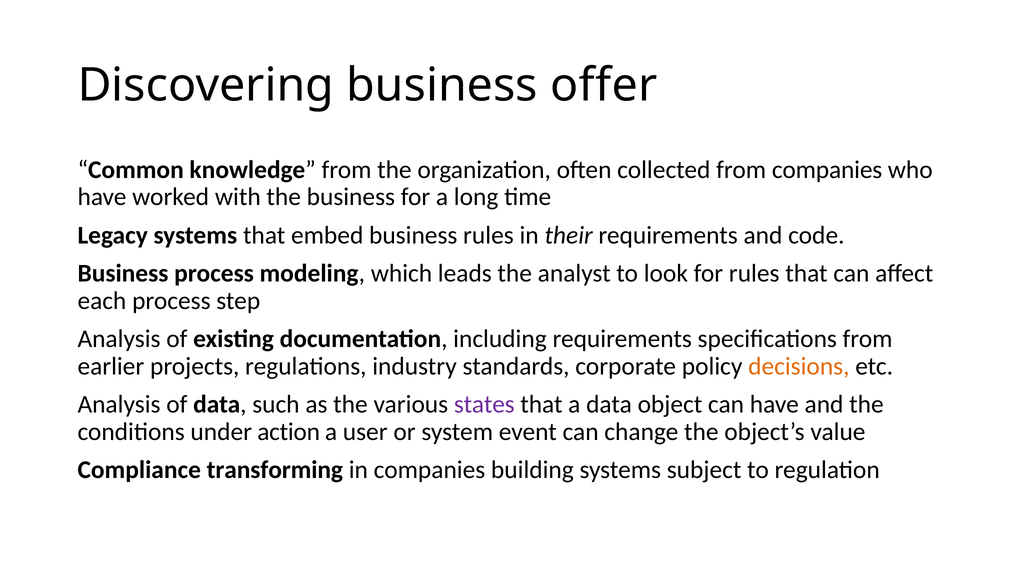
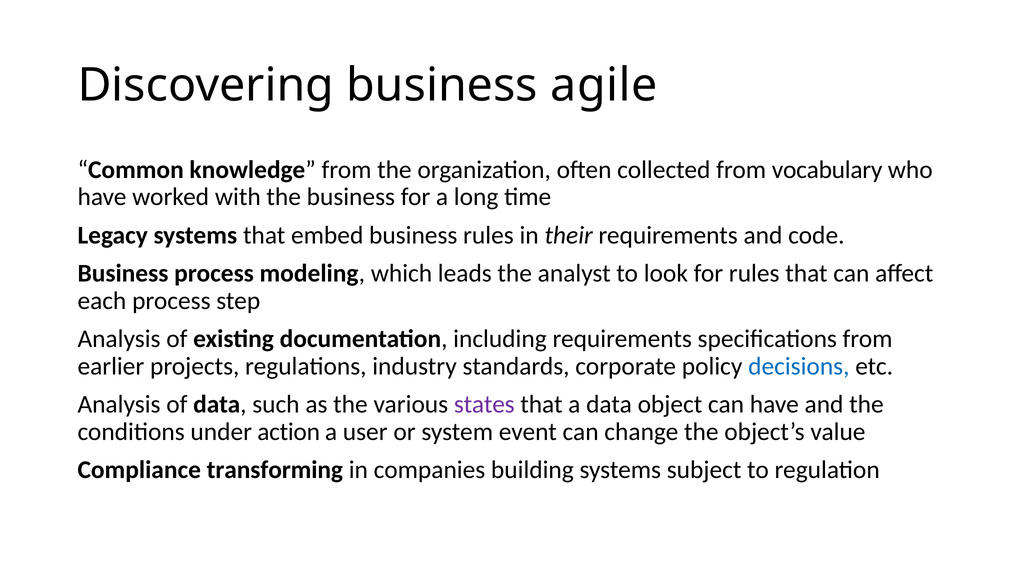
offer: offer -> agile
from companies: companies -> vocabulary
decisions colour: orange -> blue
